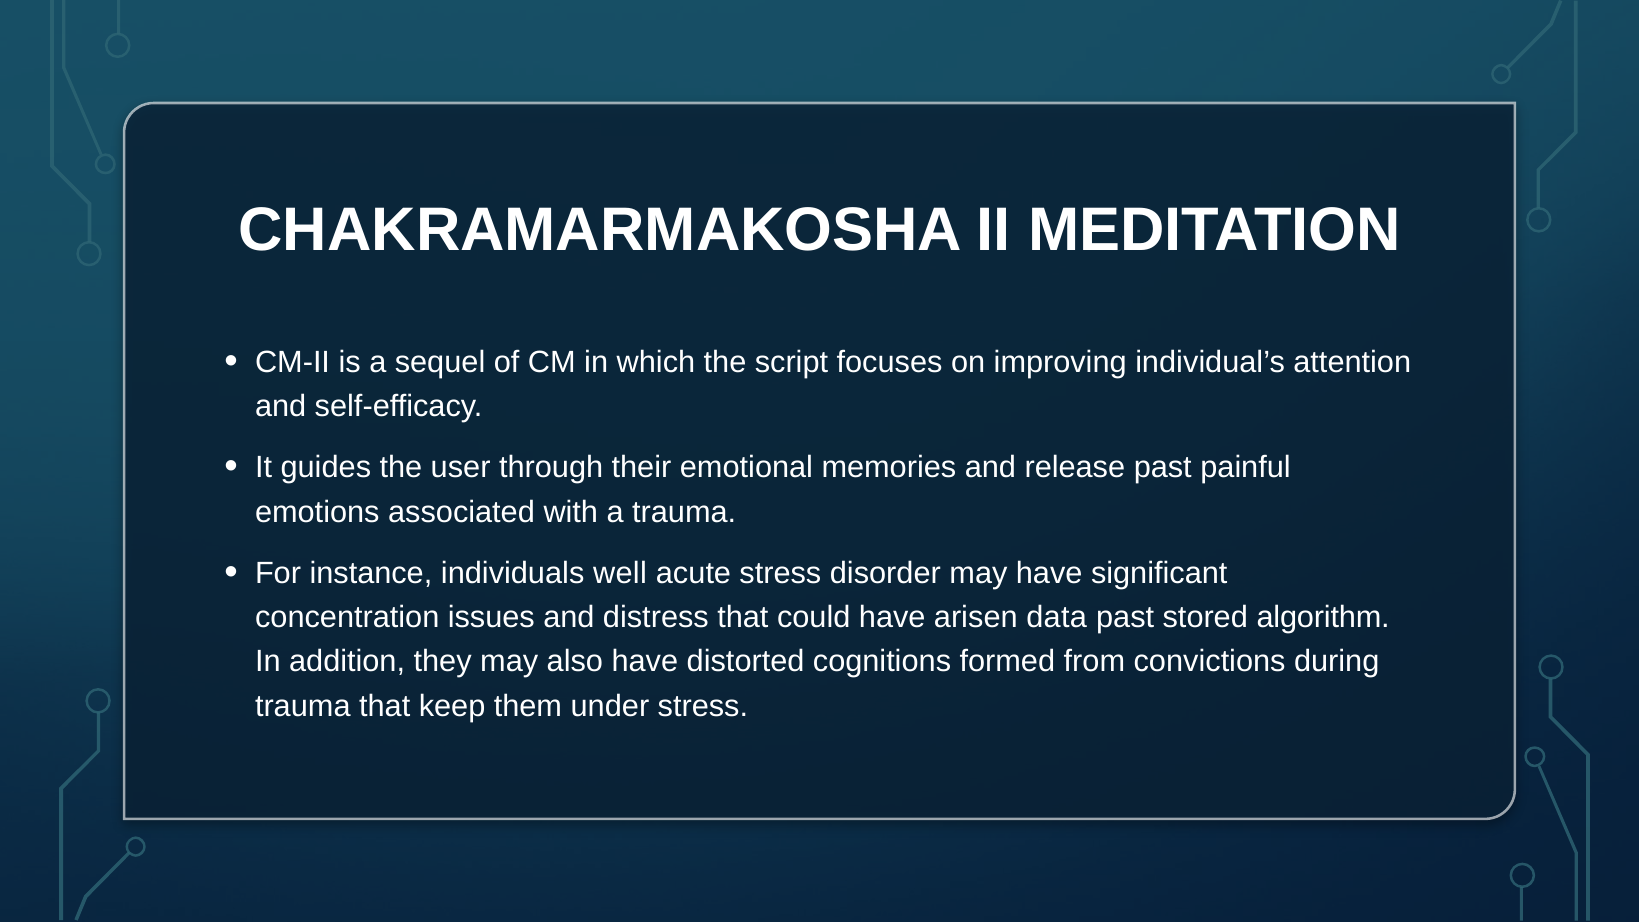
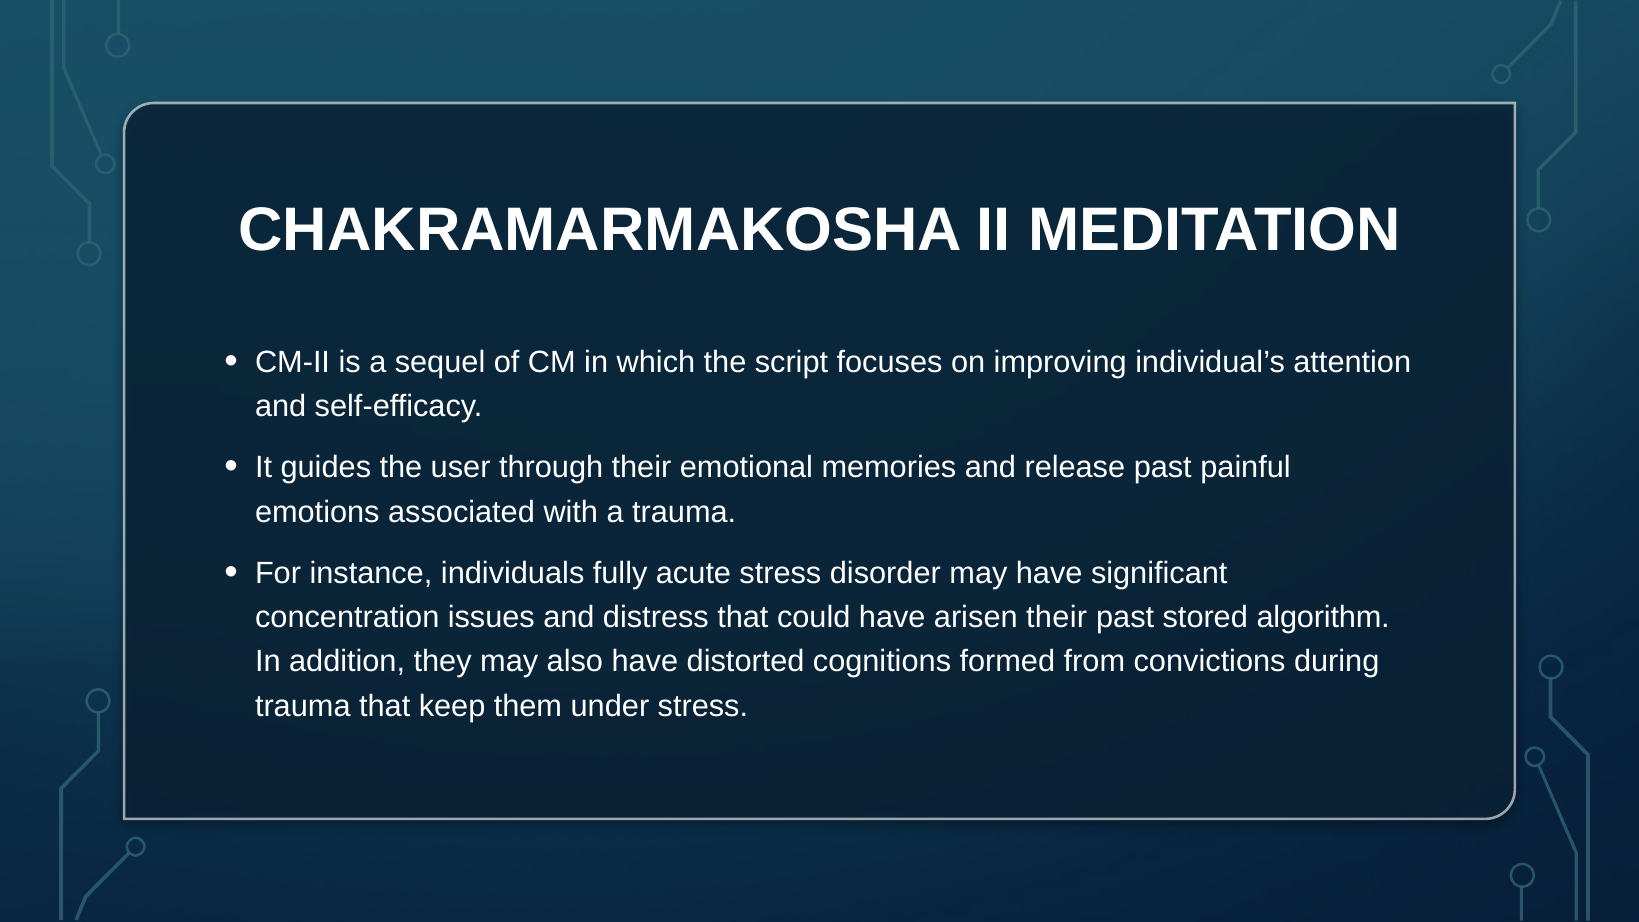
well: well -> fully
arisen data: data -> their
